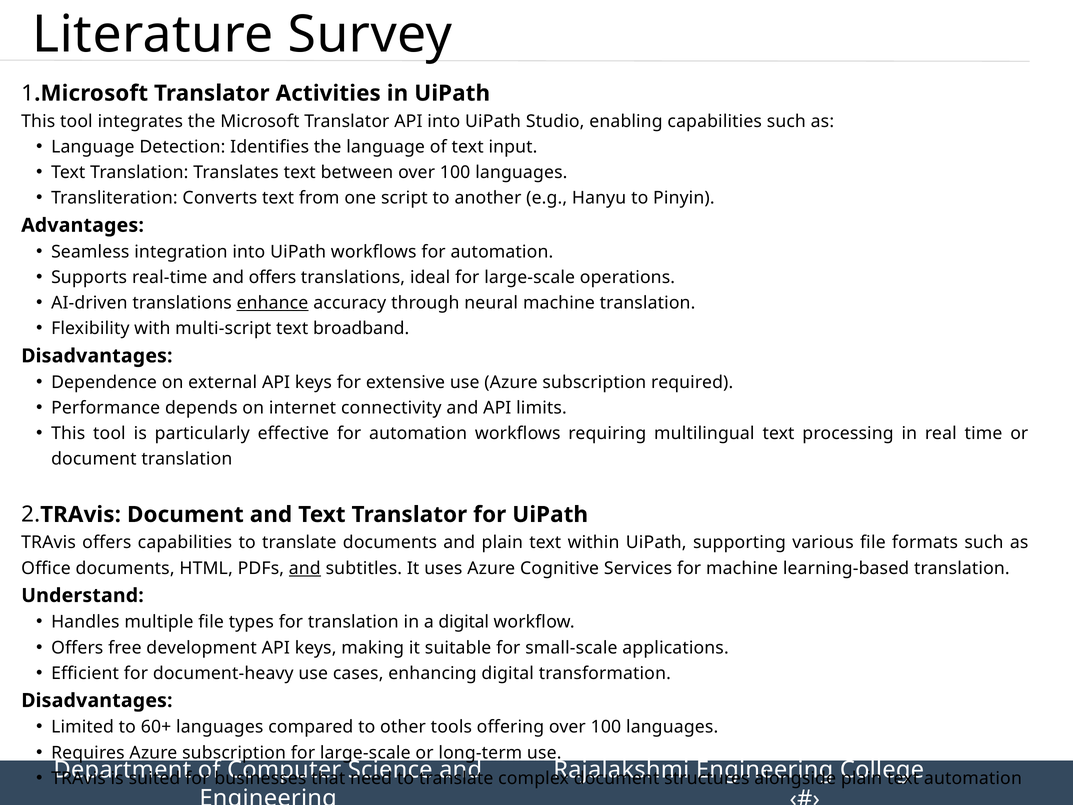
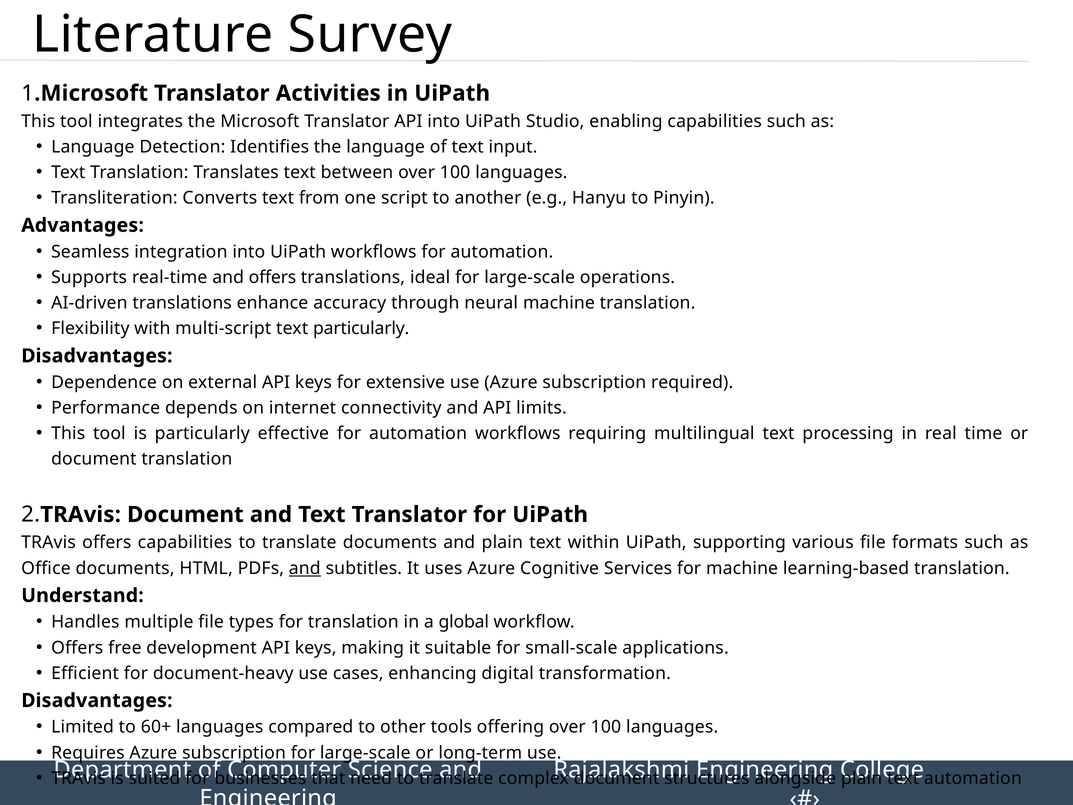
enhance underline: present -> none
text broadband: broadband -> particularly
a digital: digital -> global
